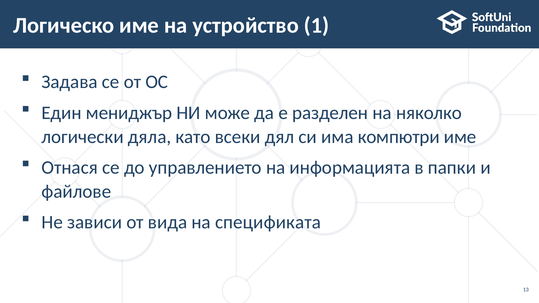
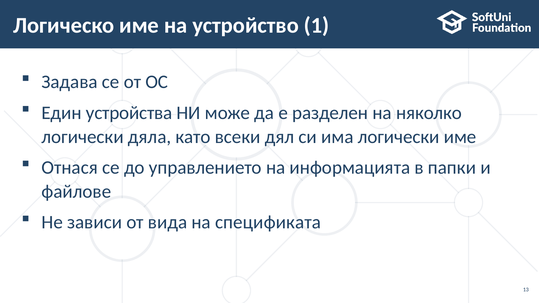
мениджър: мениджър -> устройства
има компютри: компютри -> логически
